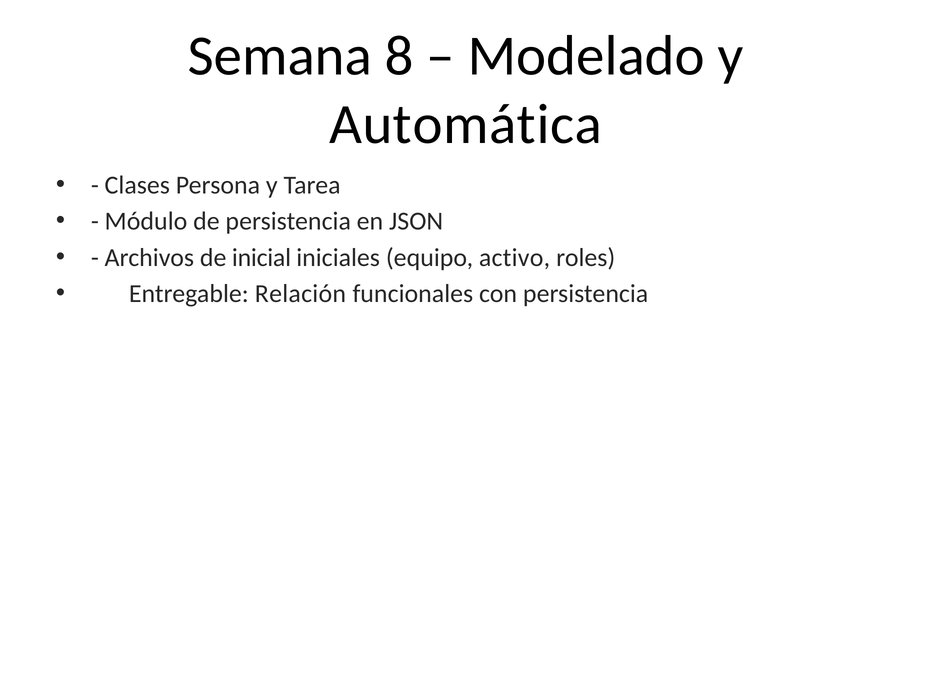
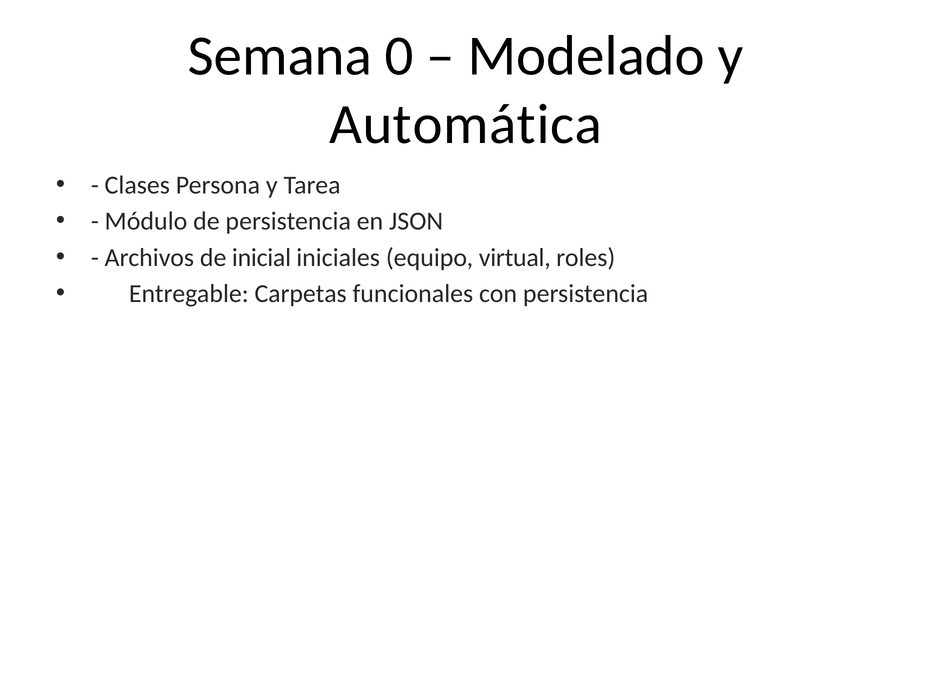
8: 8 -> 0
activo: activo -> virtual
Relación: Relación -> Carpetas
